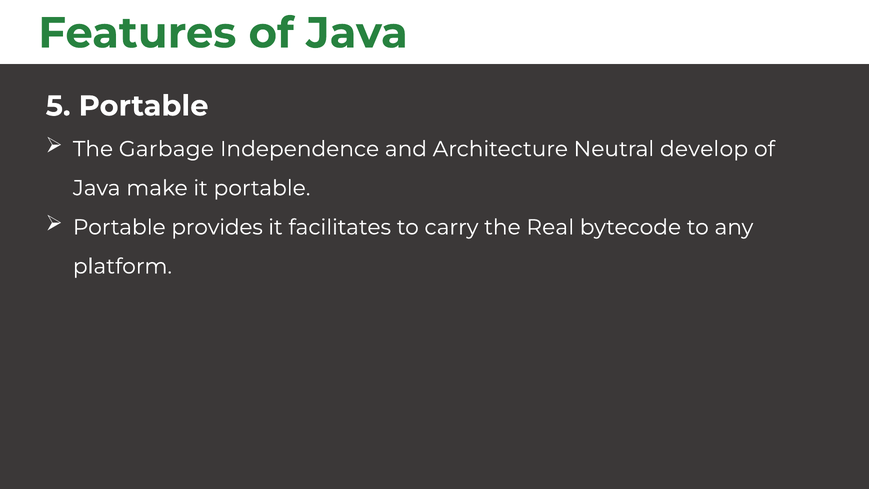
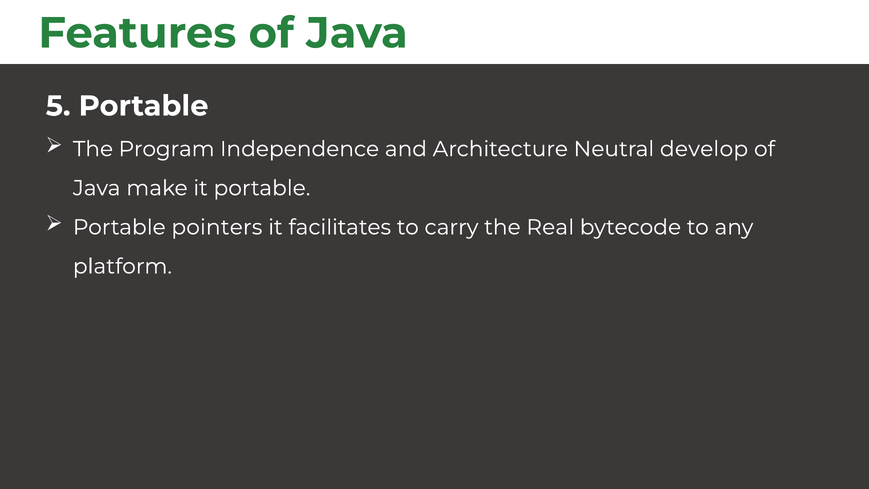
Garbage: Garbage -> Program
provides: provides -> pointers
